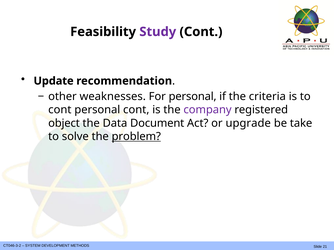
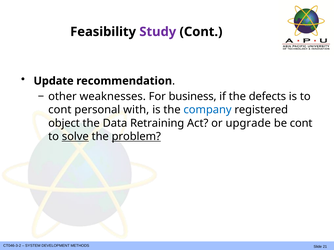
For personal: personal -> business
criteria: criteria -> defects
personal cont: cont -> with
company colour: purple -> blue
Document: Document -> Retraining
be take: take -> cont
solve underline: none -> present
